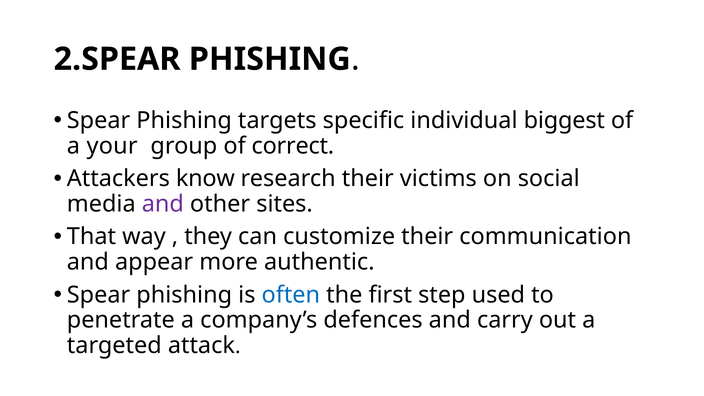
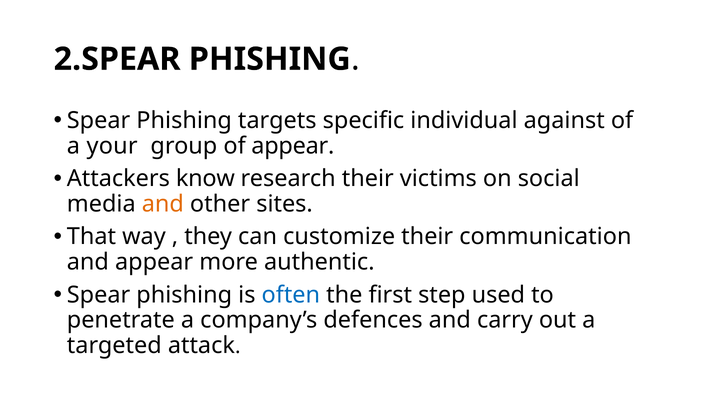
biggest: biggest -> against
of correct: correct -> appear
and at (163, 204) colour: purple -> orange
